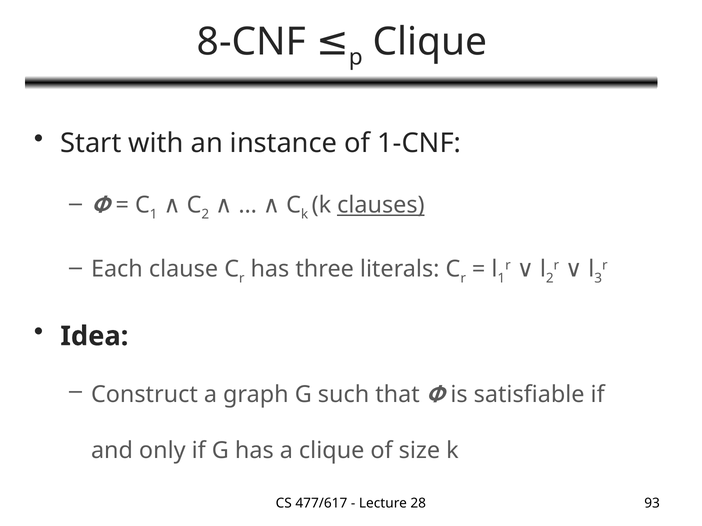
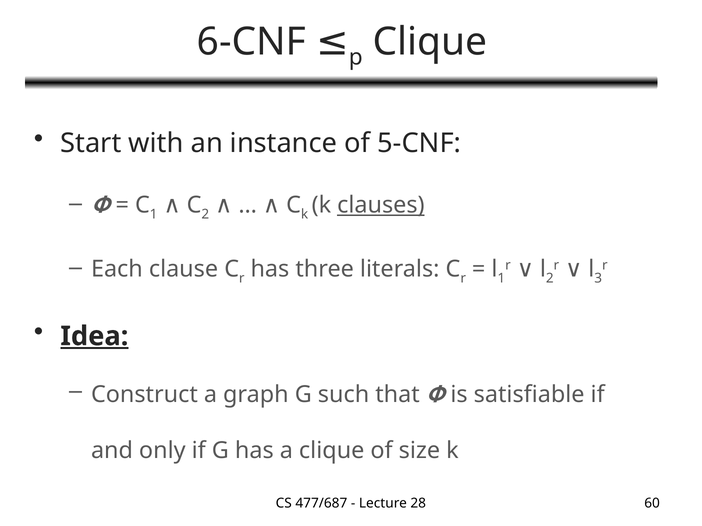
8-CNF: 8-CNF -> 6-CNF
1-CNF: 1-CNF -> 5-CNF
Idea underline: none -> present
477/617: 477/617 -> 477/687
93: 93 -> 60
